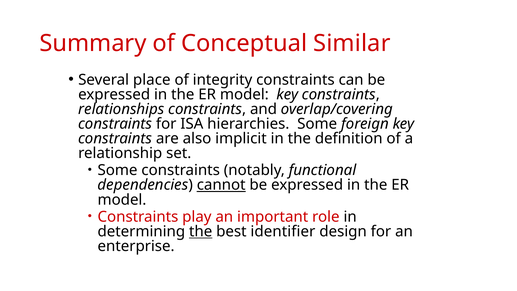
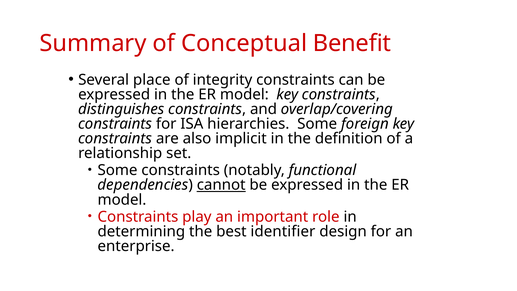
Similar: Similar -> Benefit
relationships: relationships -> distinguishes
the at (201, 231) underline: present -> none
